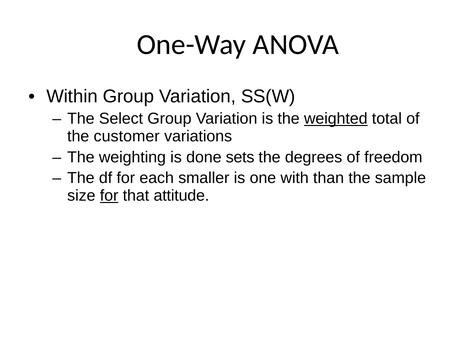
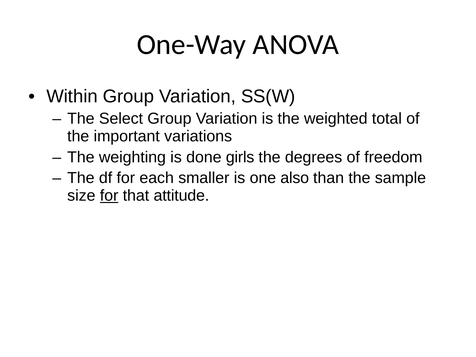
weighted underline: present -> none
customer: customer -> important
sets: sets -> girls
with: with -> also
